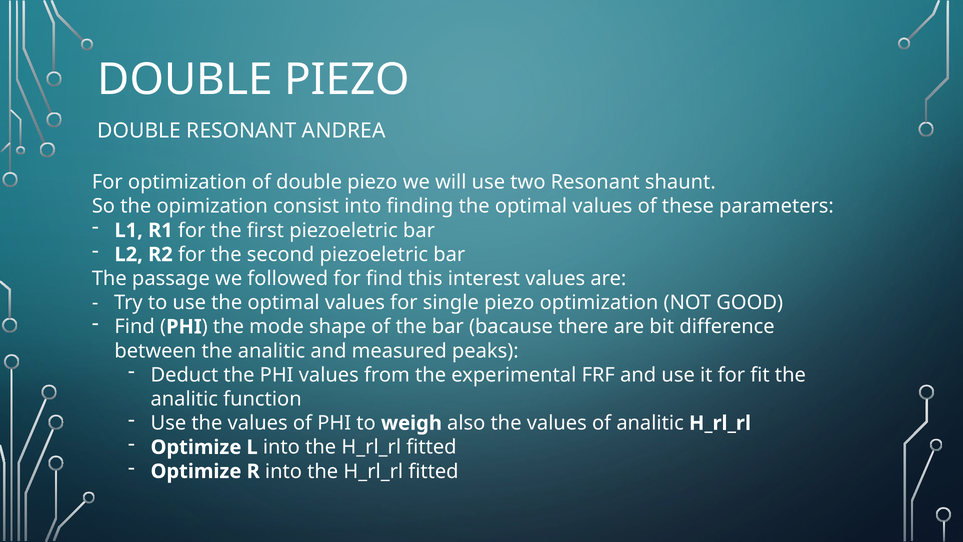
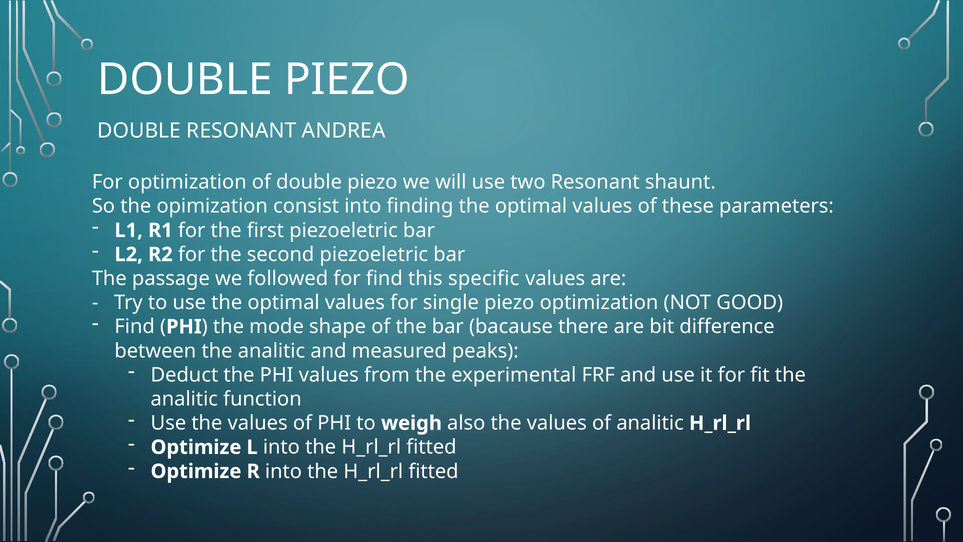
interest: interest -> specific
